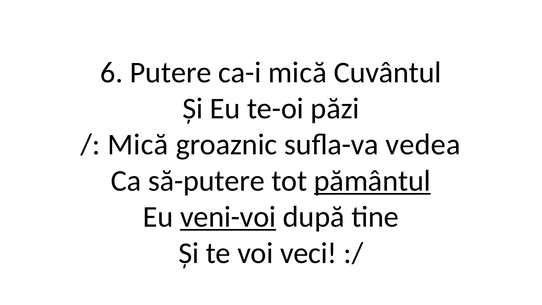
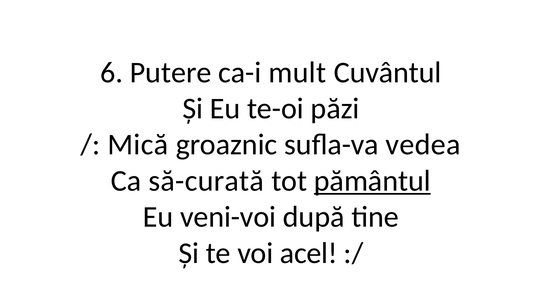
ca-i mică: mică -> mult
să-putere: să-putere -> să-curată
veni-voi underline: present -> none
veci: veci -> acel
